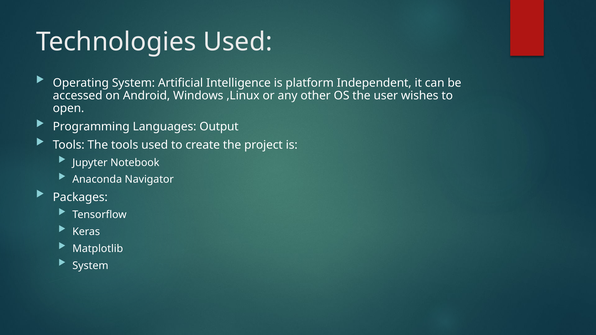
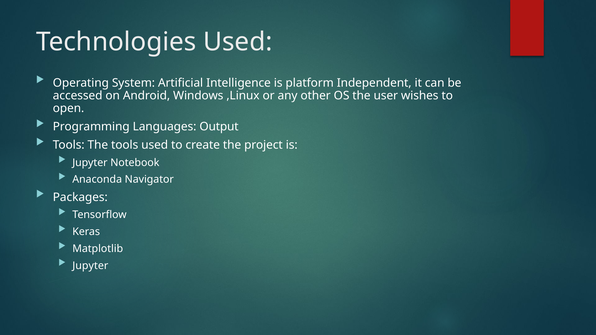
System at (90, 266): System -> Jupyter
